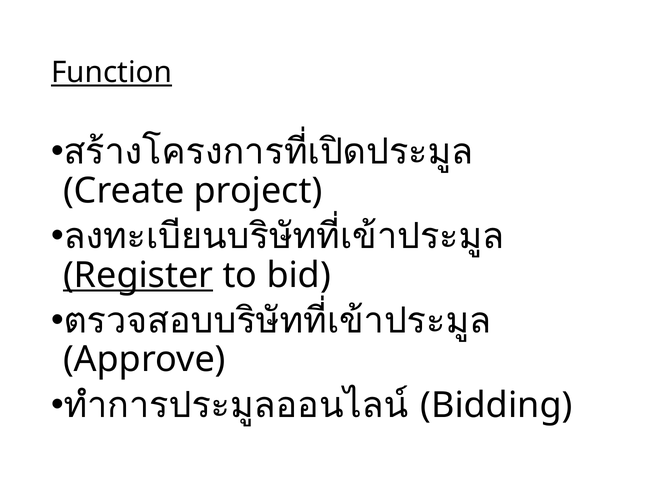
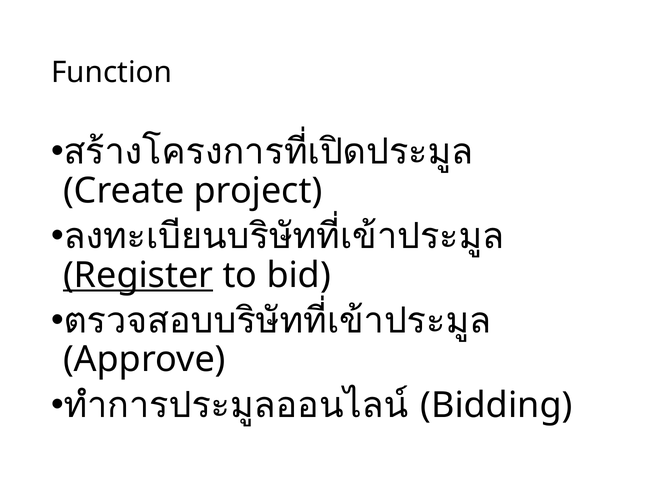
Function underline: present -> none
